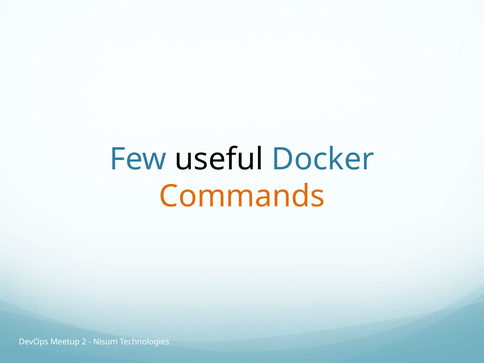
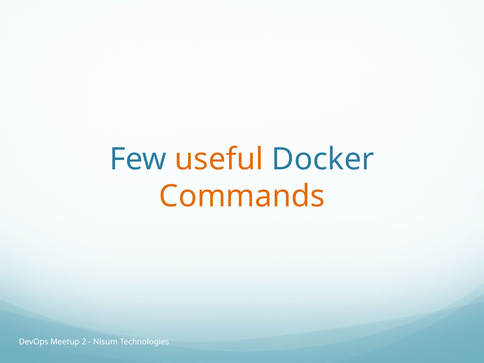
useful colour: black -> orange
